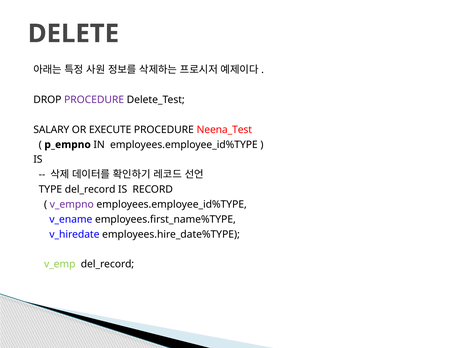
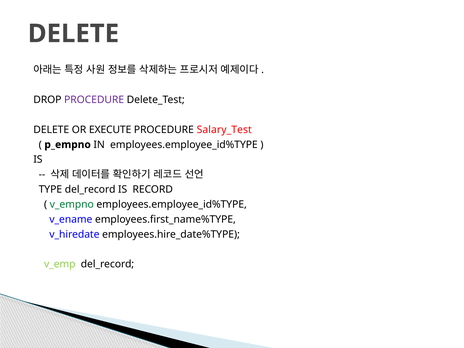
SALARY at (51, 130): SALARY -> DELETE
Neena_Test: Neena_Test -> Salary_Test
v_empno colour: purple -> green
